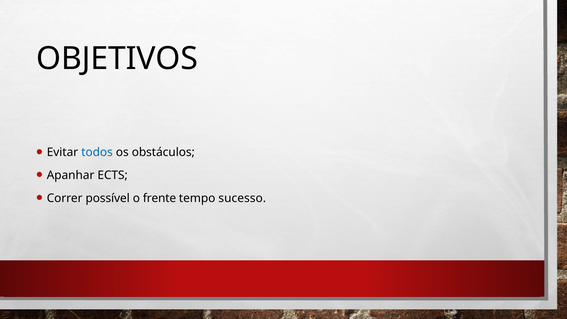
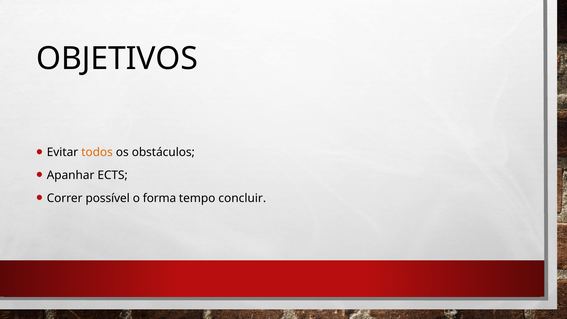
todos colour: blue -> orange
frente: frente -> forma
sucesso: sucesso -> concluir
